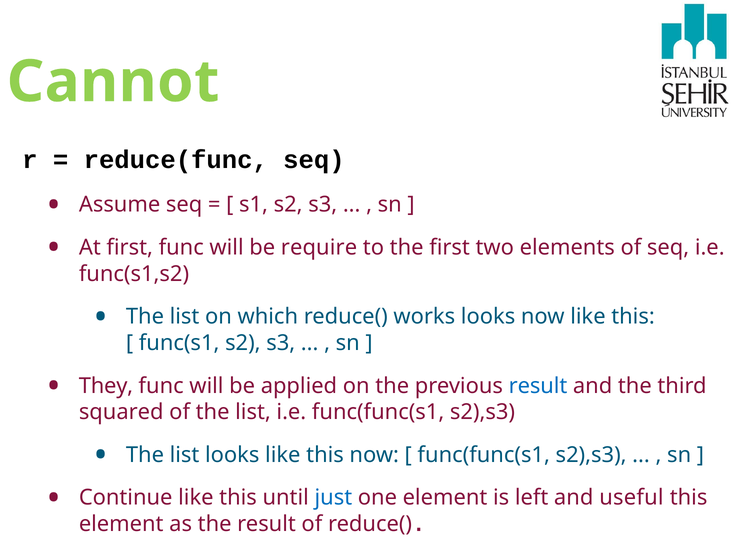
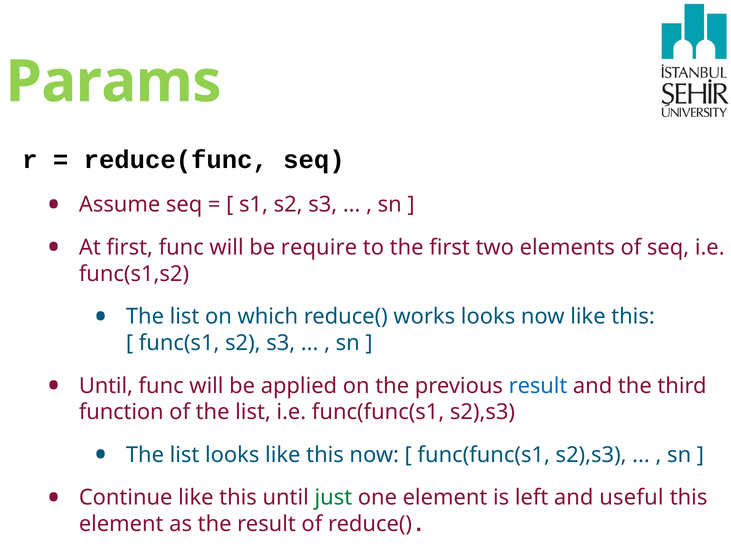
Cannot: Cannot -> Params
They at (106, 385): They -> Until
squared: squared -> function
just colour: blue -> green
